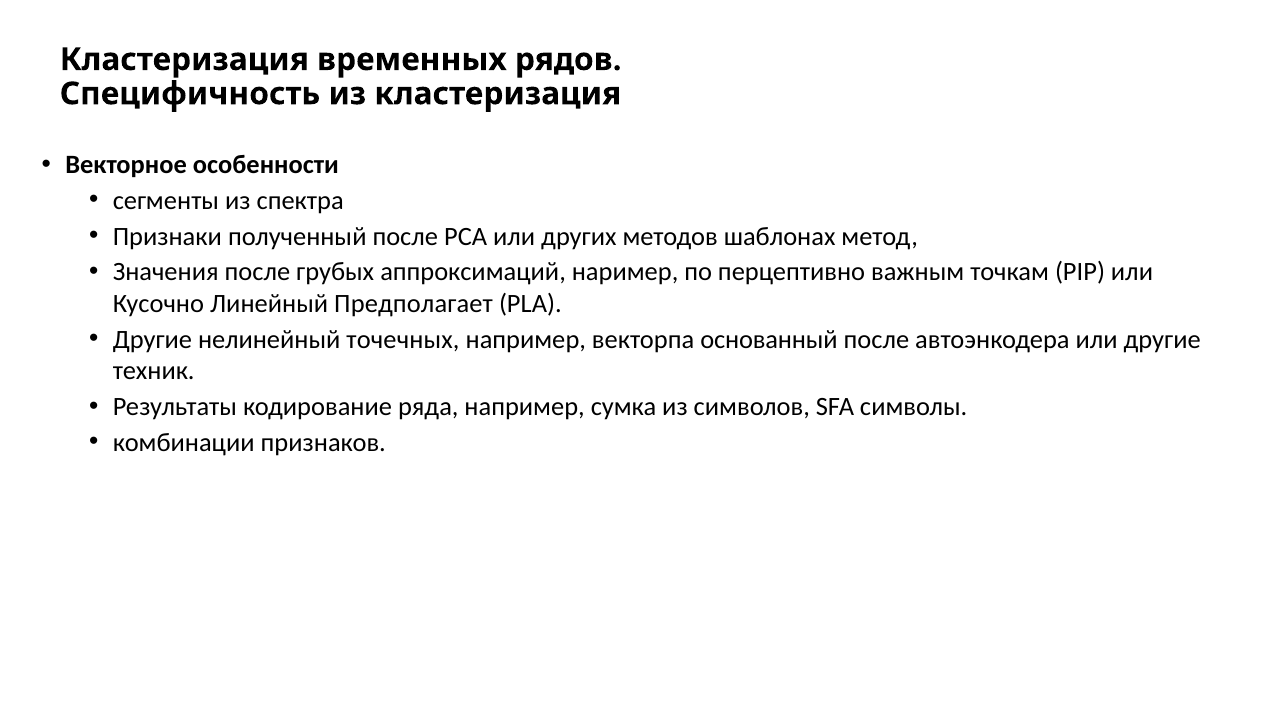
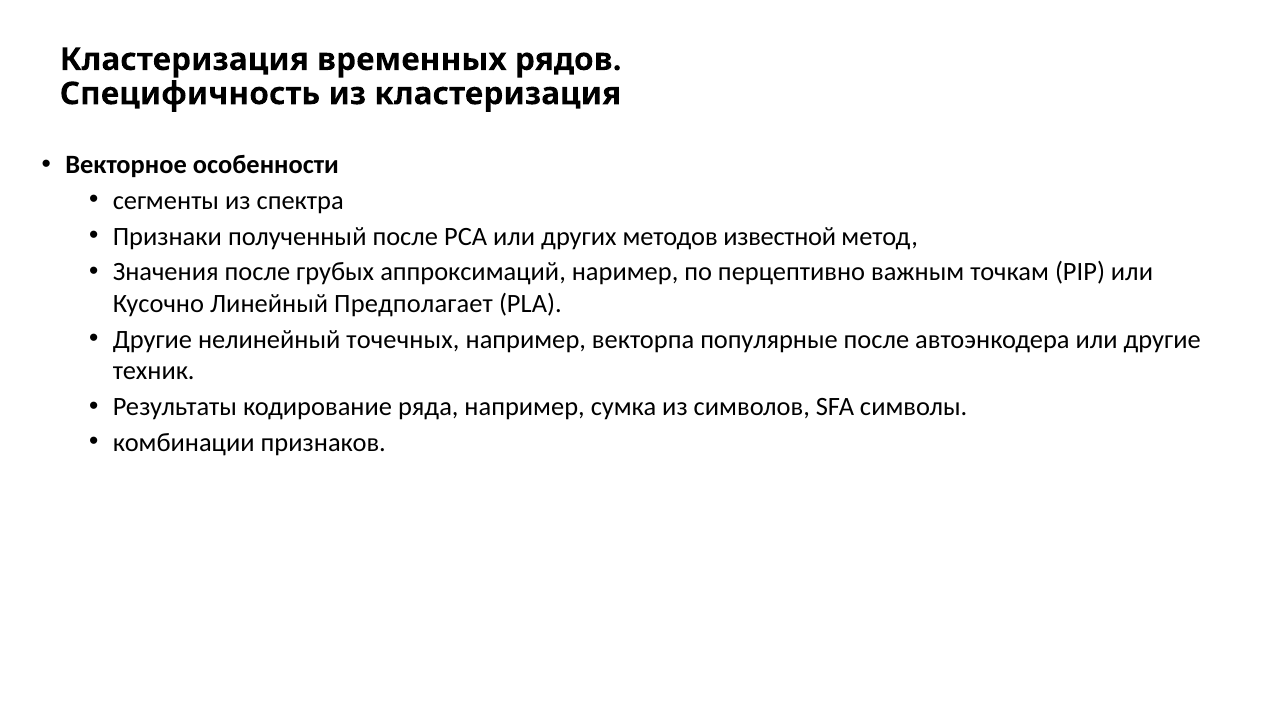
шаблонах: шаблонах -> известной
основанный: основанный -> популярные
